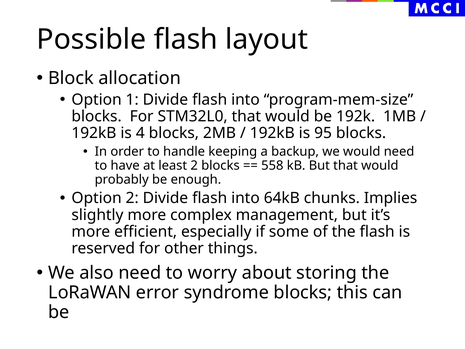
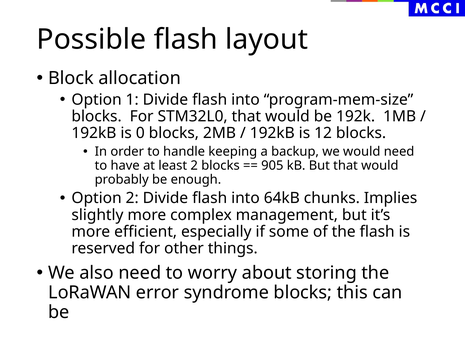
4: 4 -> 0
95: 95 -> 12
558: 558 -> 905
